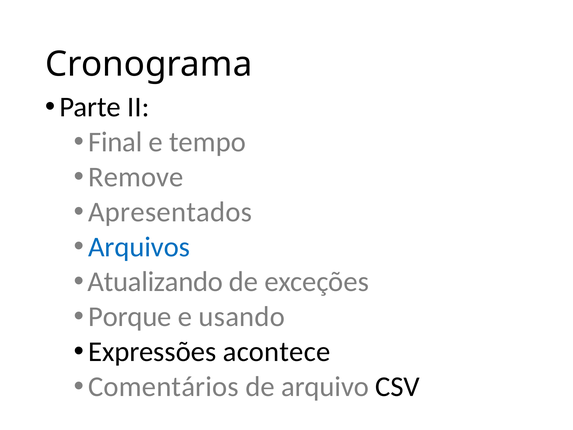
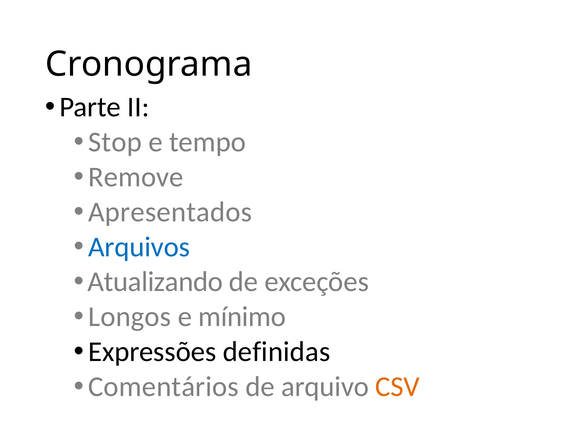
Final: Final -> Stop
Porque: Porque -> Longos
usando: usando -> mínimo
acontece: acontece -> definidas
CSV colour: black -> orange
